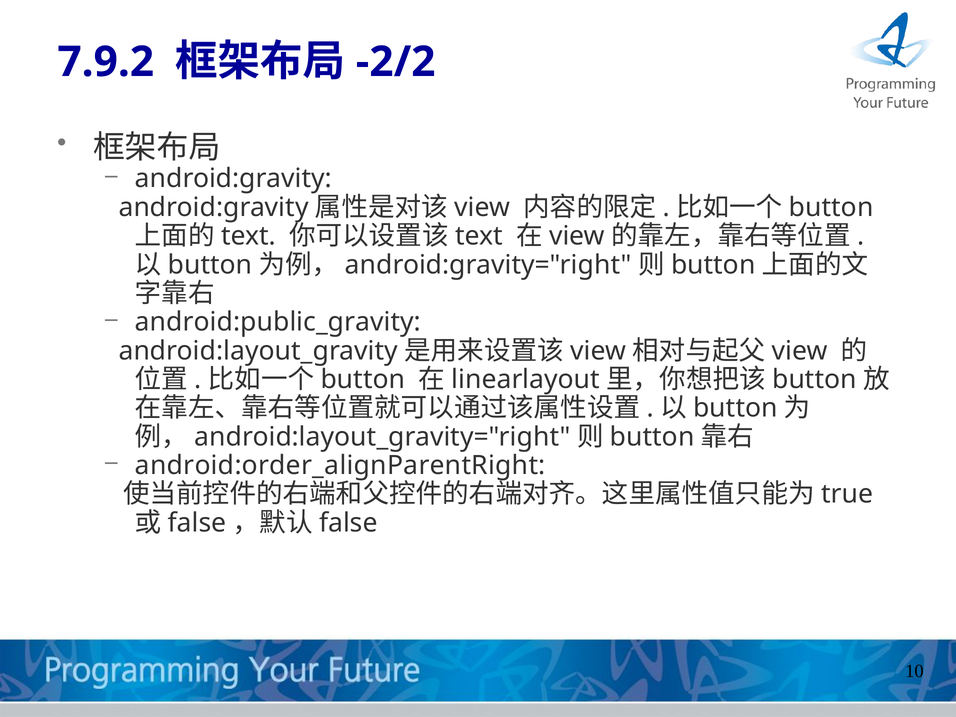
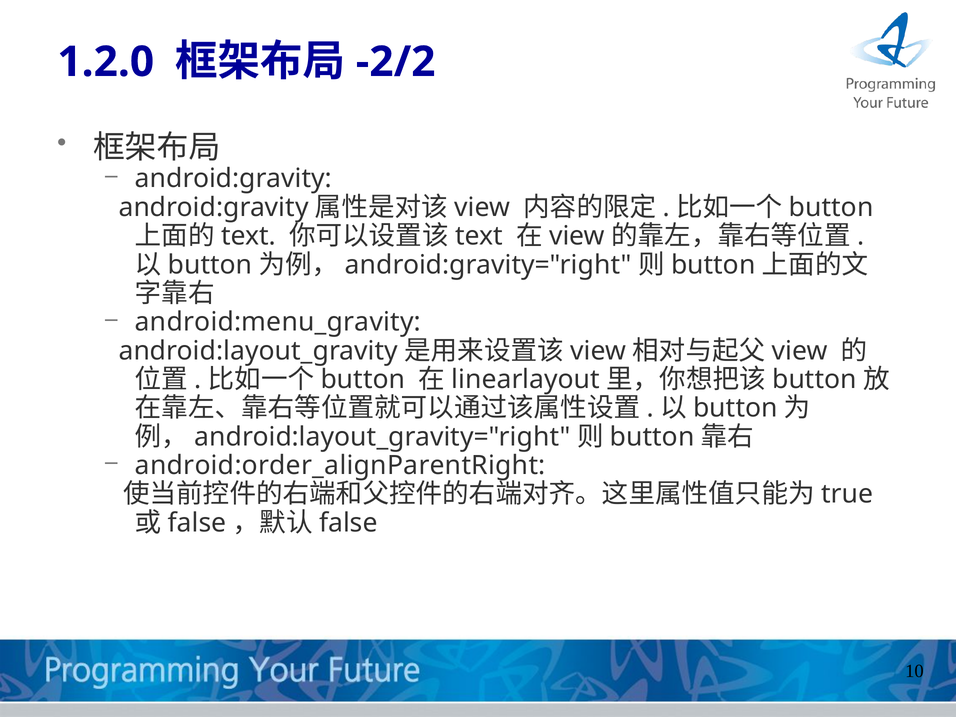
7.9.2: 7.9.2 -> 1.2.0
android:public_gravity: android:public_gravity -> android:menu_gravity
